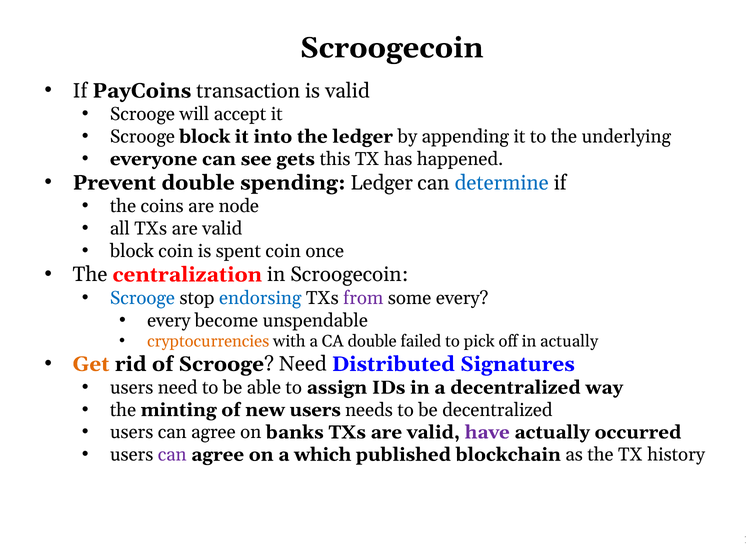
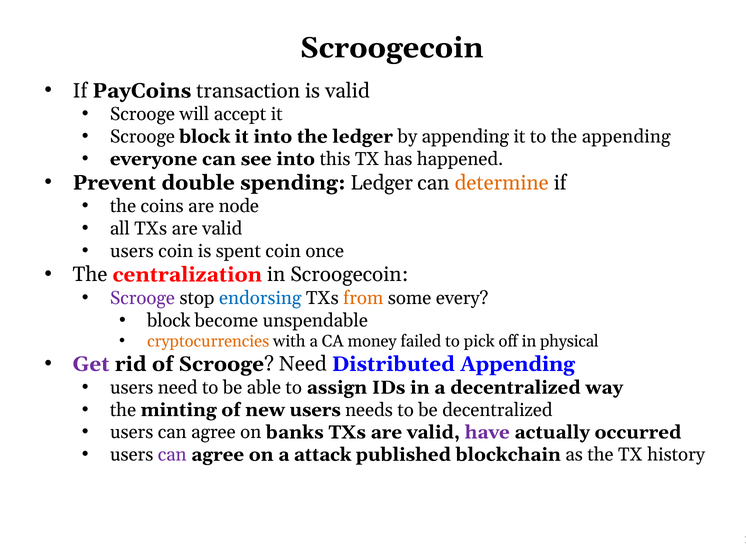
the underlying: underlying -> appending
see gets: gets -> into
determine colour: blue -> orange
block at (132, 251): block -> users
Scrooge at (142, 298) colour: blue -> purple
from colour: purple -> orange
every at (169, 321): every -> block
CA double: double -> money
in actually: actually -> physical
Get colour: orange -> purple
Distributed Signatures: Signatures -> Appending
which: which -> attack
